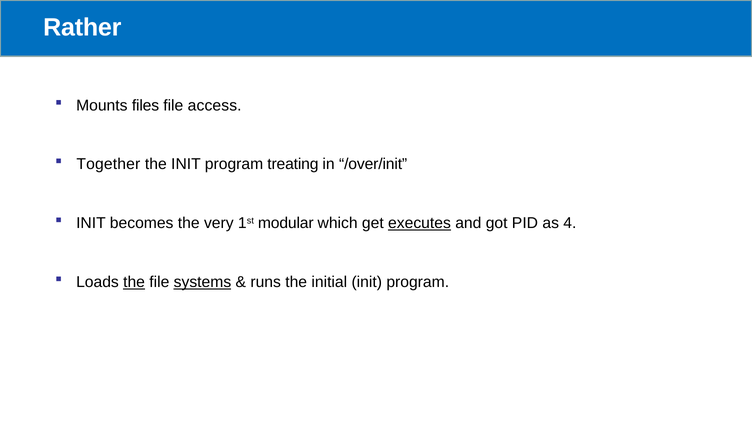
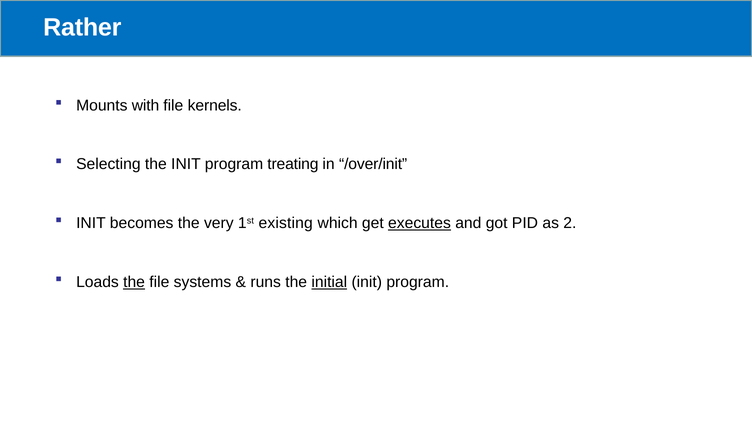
files: files -> with
access: access -> kernels
Together: Together -> Selecting
modular: modular -> existing
4: 4 -> 2
systems underline: present -> none
initial underline: none -> present
